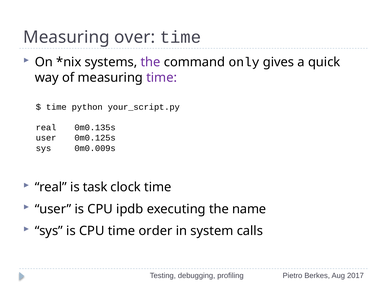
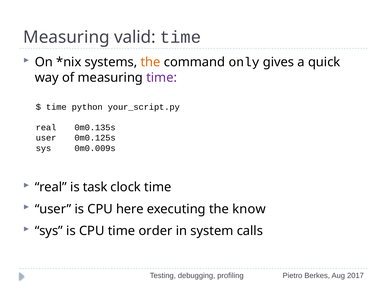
over: over -> valid
the at (151, 62) colour: purple -> orange
ipdb: ipdb -> here
name: name -> know
